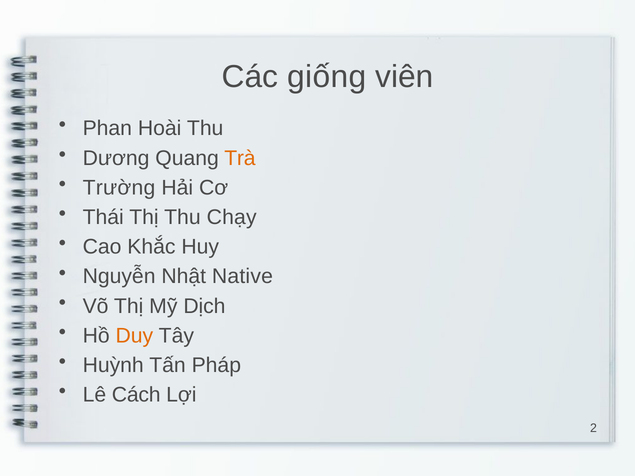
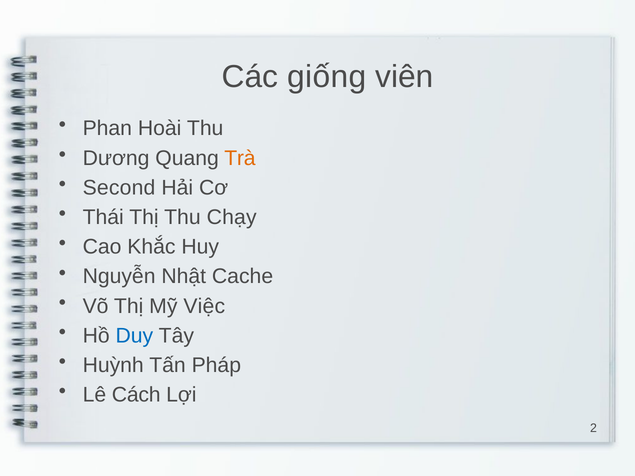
Trường: Trường -> Second
Native: Native -> Cache
Dịch: Dịch -> Việc
Duy colour: orange -> blue
